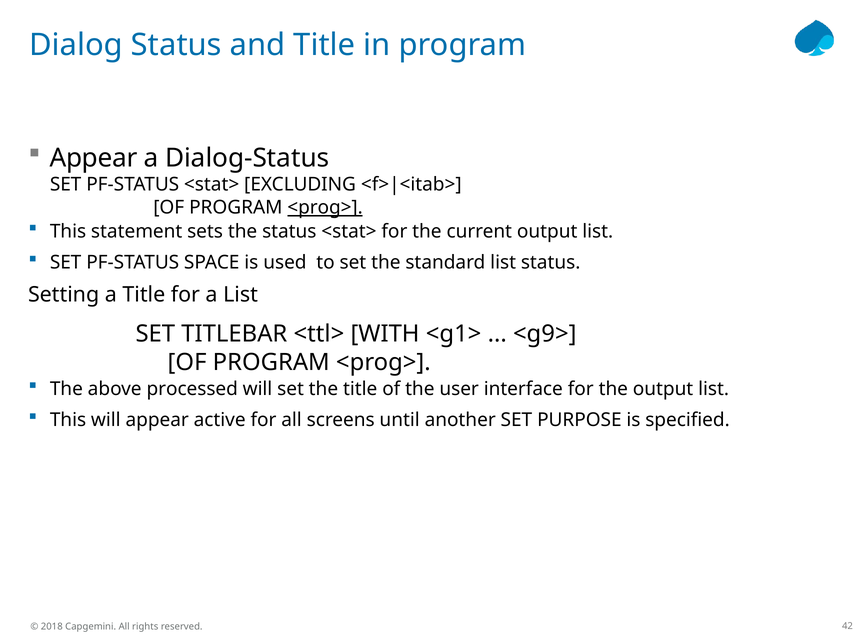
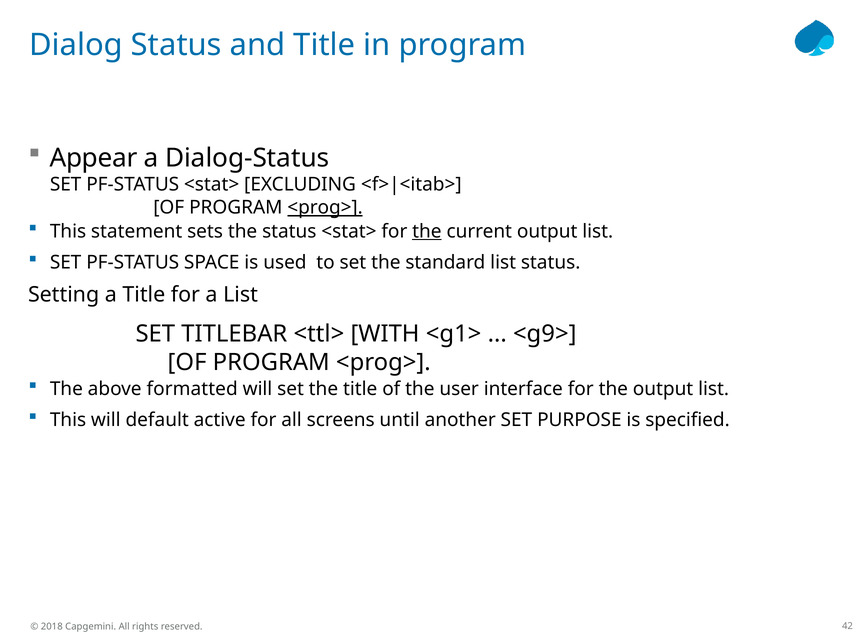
the at (427, 231) underline: none -> present
processed: processed -> formatted
will appear: appear -> default
